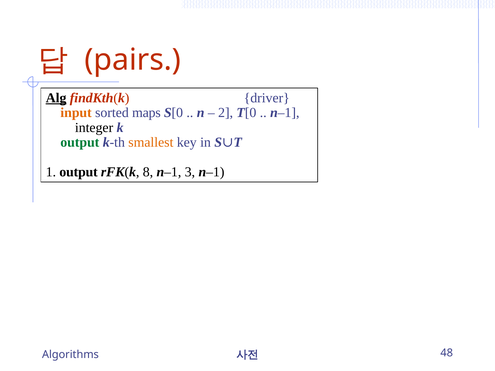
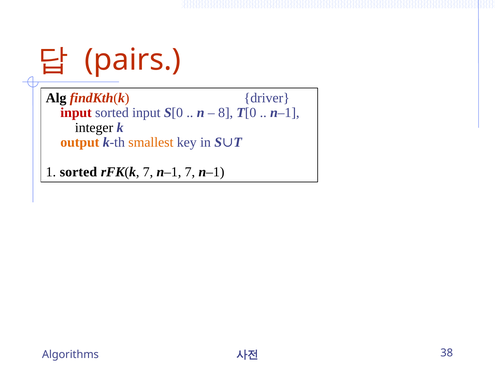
Alg underline: present -> none
input at (76, 113) colour: orange -> red
sorted maps: maps -> input
2: 2 -> 8
output at (80, 142) colour: green -> orange
1 output: output -> sorted
rFK(k 8: 8 -> 7
n–1 3: 3 -> 7
48: 48 -> 38
